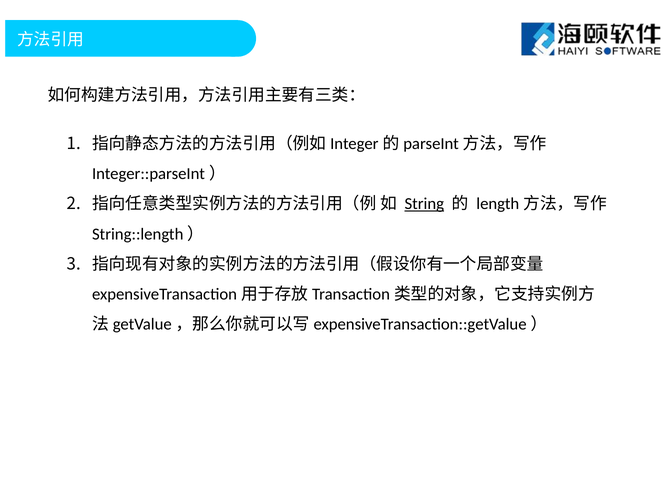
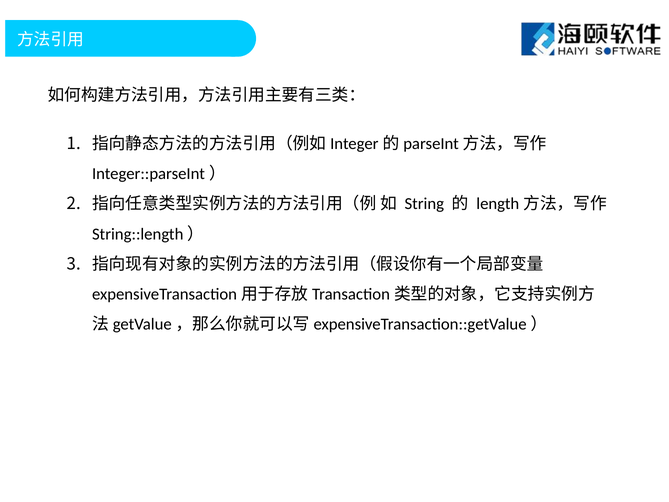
String underline: present -> none
